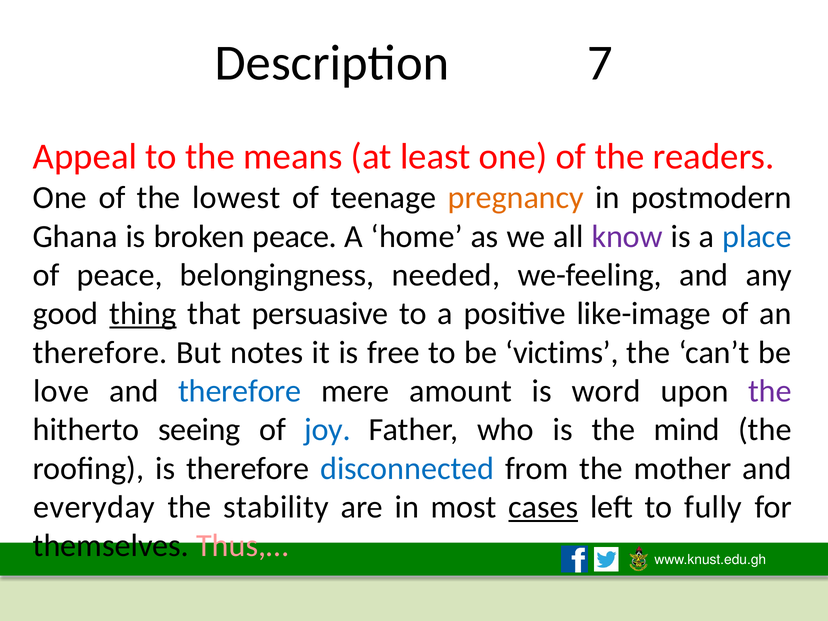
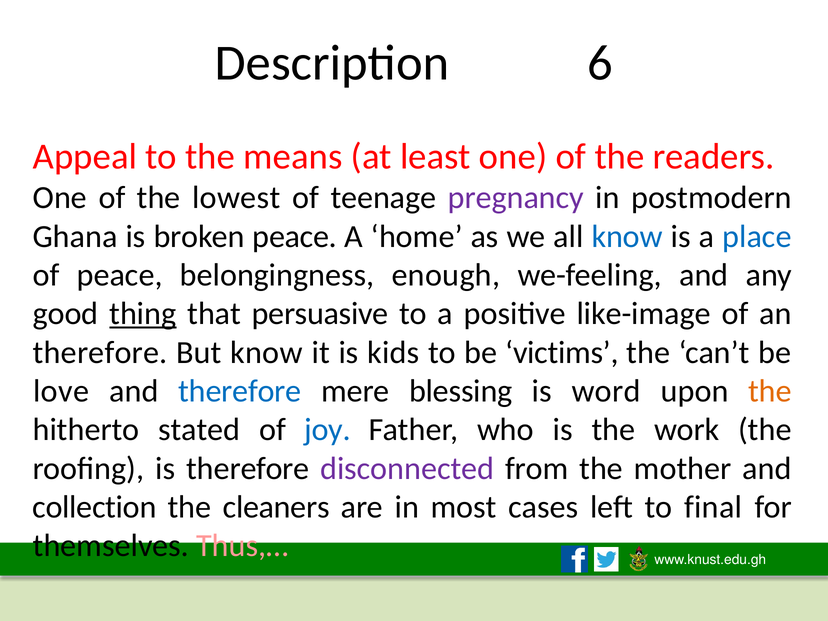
7: 7 -> 6
pregnancy colour: orange -> purple
know at (627, 236) colour: purple -> blue
needed: needed -> enough
But notes: notes -> know
free: free -> kids
amount: amount -> blessing
the at (770, 391) colour: purple -> orange
seeing: seeing -> stated
mind: mind -> work
disconnected colour: blue -> purple
everyday: everyday -> collection
stability: stability -> cleaners
cases underline: present -> none
fully: fully -> final
